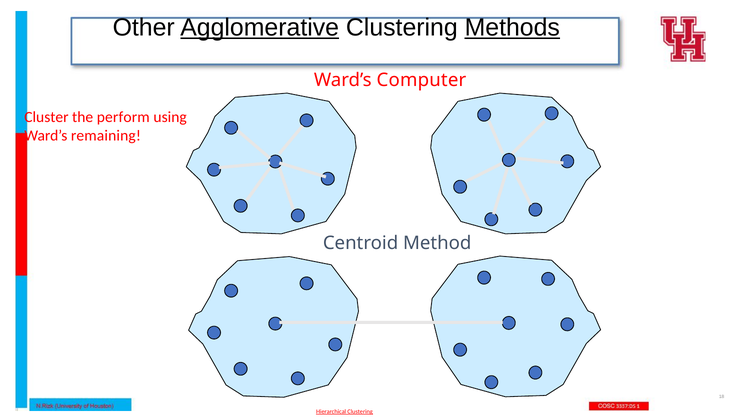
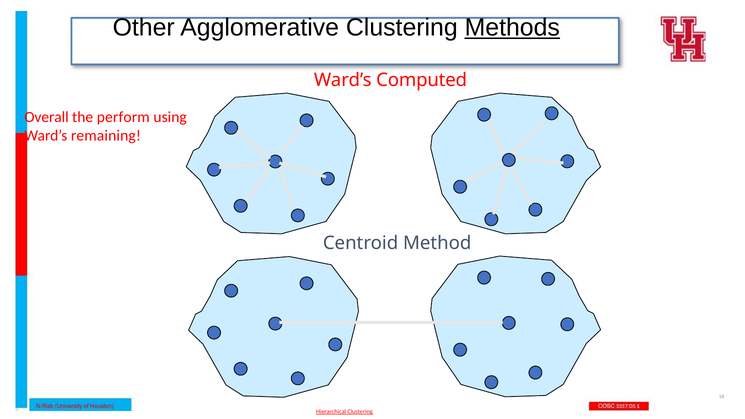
Agglomerative underline: present -> none
Computer: Computer -> Computed
Cluster: Cluster -> Overall
